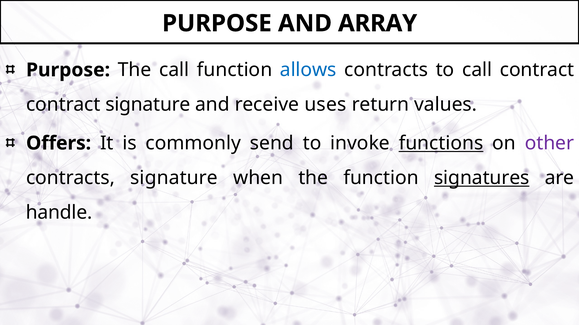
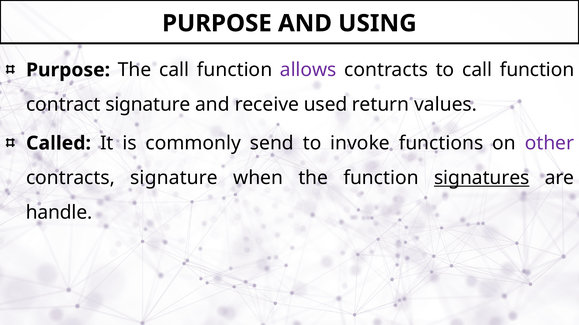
ARRAY: ARRAY -> USING
allows colour: blue -> purple
to call contract: contract -> function
uses: uses -> used
Offers: Offers -> Called
functions underline: present -> none
